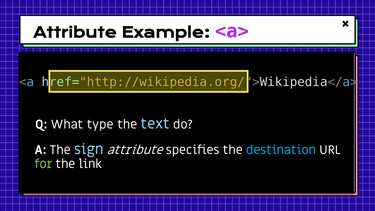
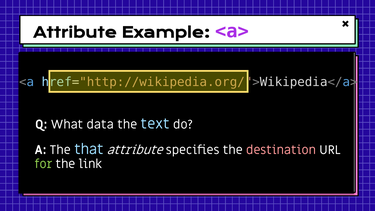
type: type -> data
sign: sign -> that
destination colour: light blue -> pink
